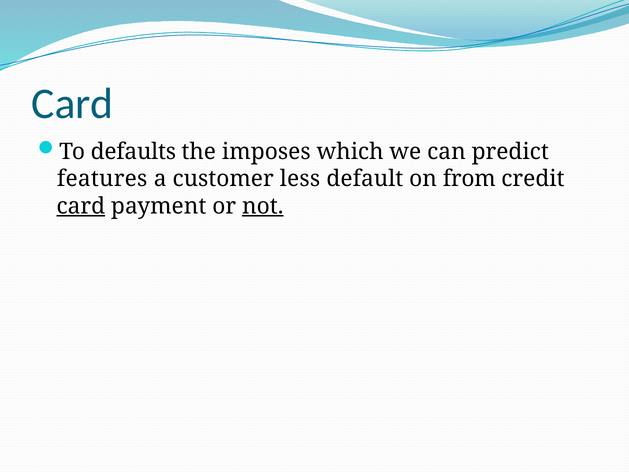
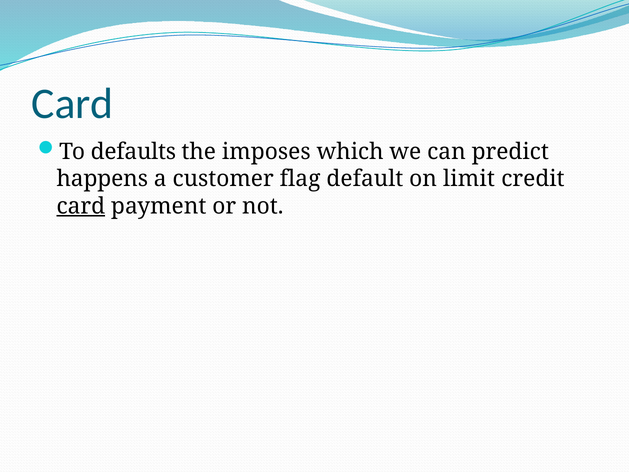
features: features -> happens
less: less -> flag
from: from -> limit
not underline: present -> none
